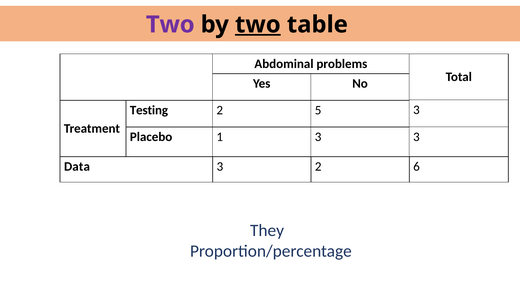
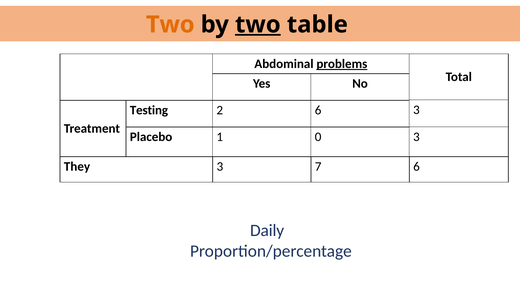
Two at (170, 25) colour: purple -> orange
problems underline: none -> present
2 5: 5 -> 6
1 3: 3 -> 0
Data: Data -> They
3 2: 2 -> 7
They: They -> Daily
